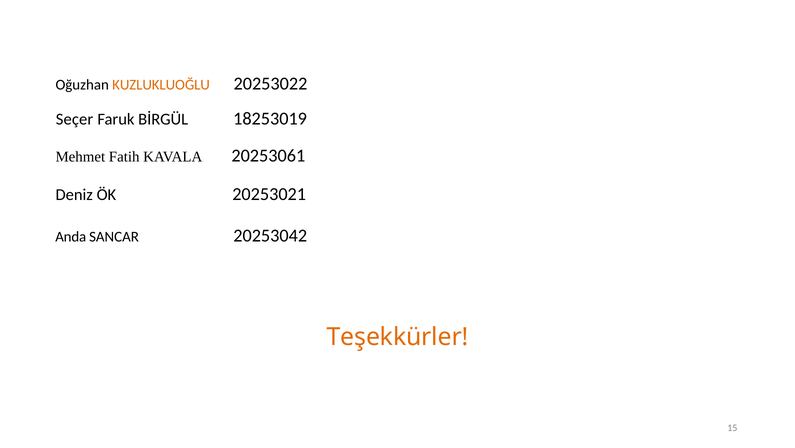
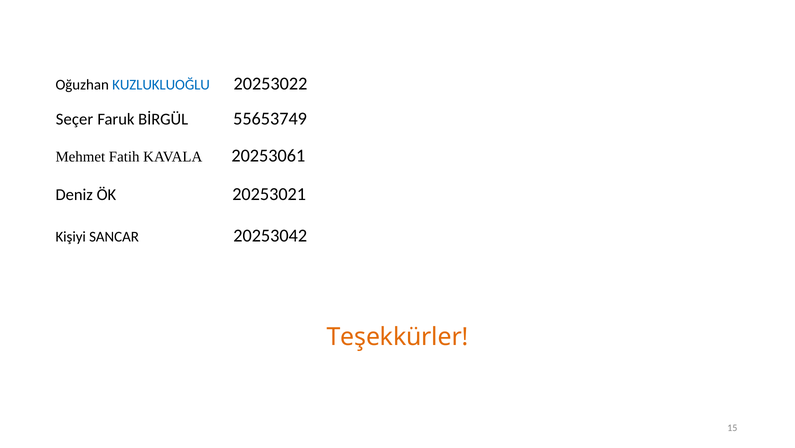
KUZLUKLUOĞLU colour: orange -> blue
18253019: 18253019 -> 55653749
Anda: Anda -> Kişiyi
